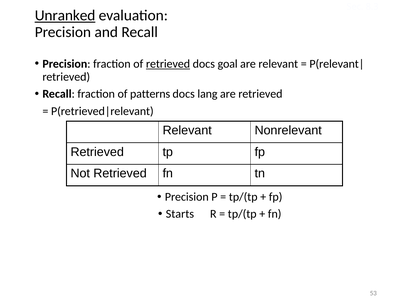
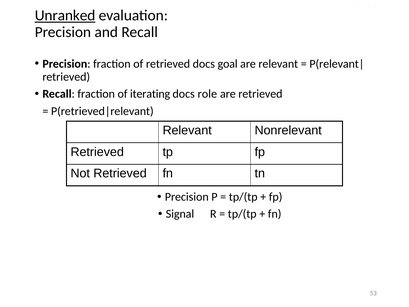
retrieved at (168, 64) underline: present -> none
patterns: patterns -> iterating
lang: lang -> role
Starts: Starts -> Signal
